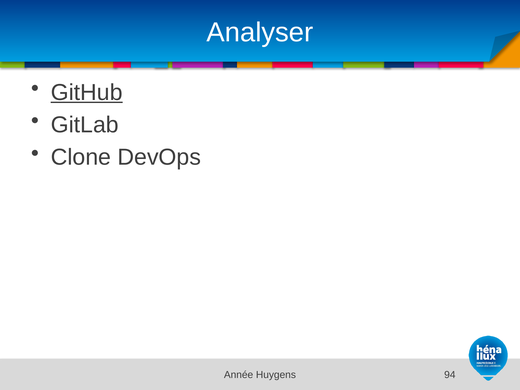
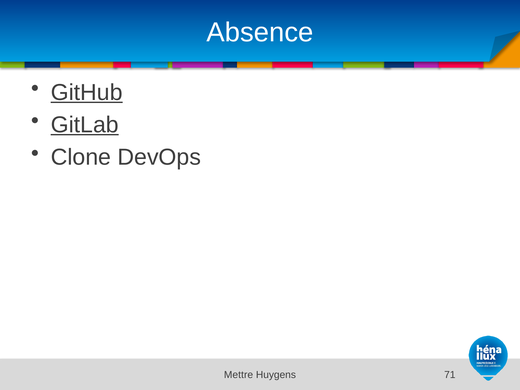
Analyser: Analyser -> Absence
GitLab underline: none -> present
Année: Année -> Mettre
94: 94 -> 71
